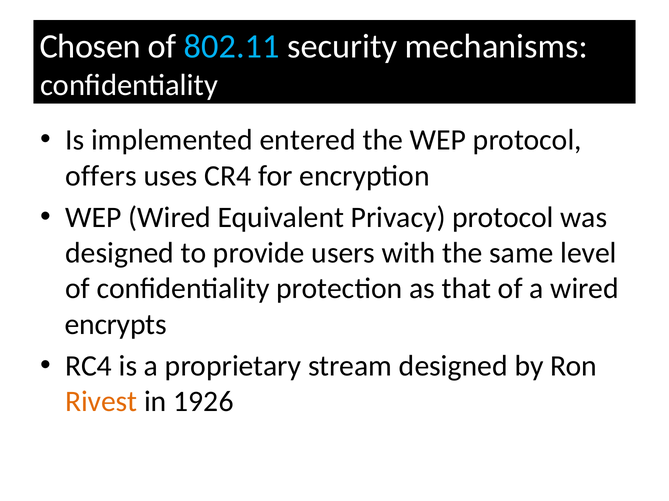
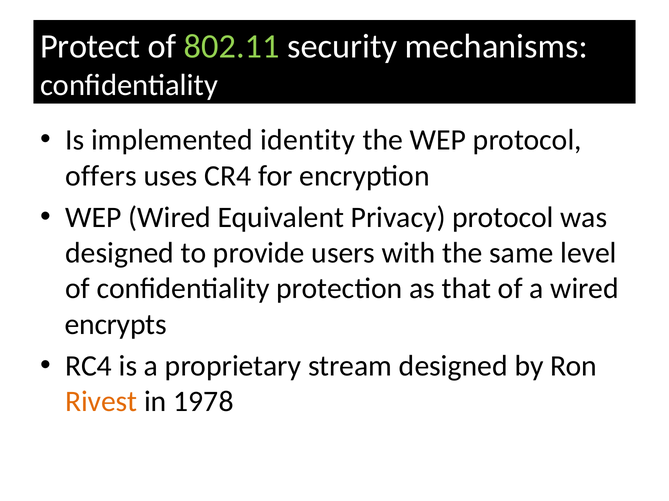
Chosen: Chosen -> Protect
802.11 colour: light blue -> light green
entered: entered -> identity
1926: 1926 -> 1978
